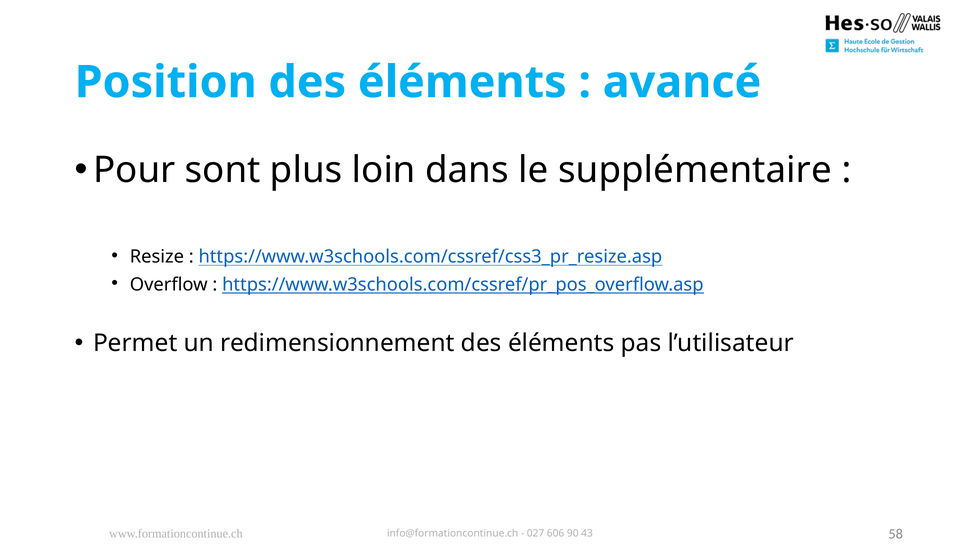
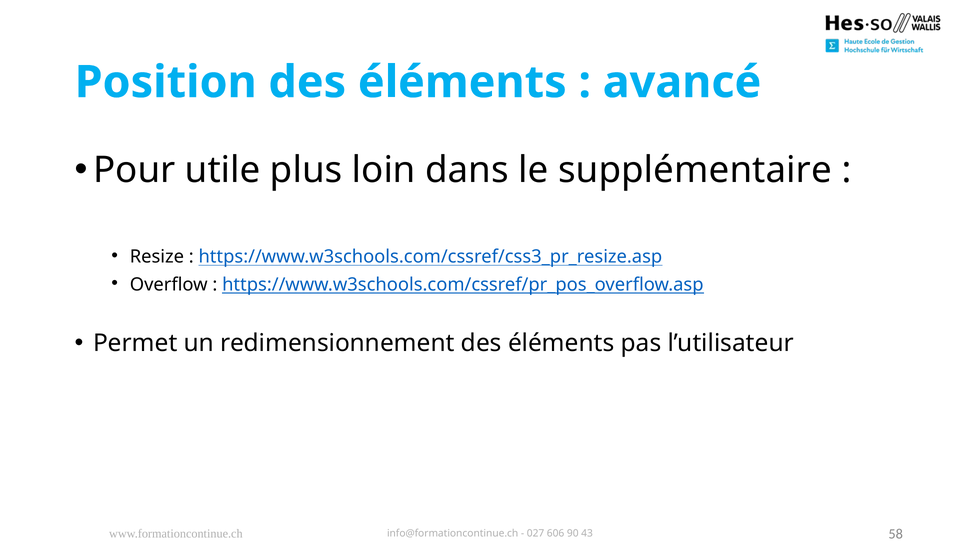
sont: sont -> utile
